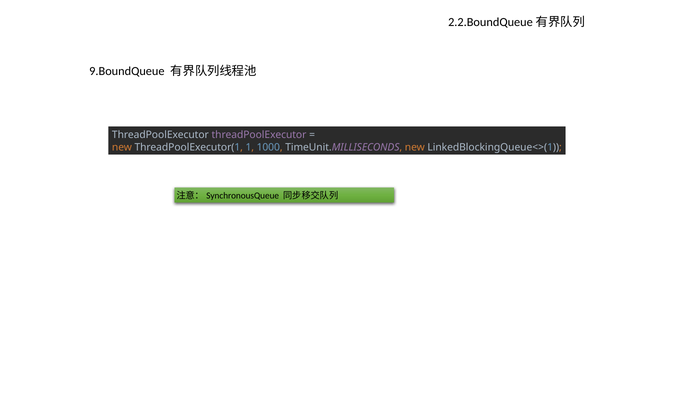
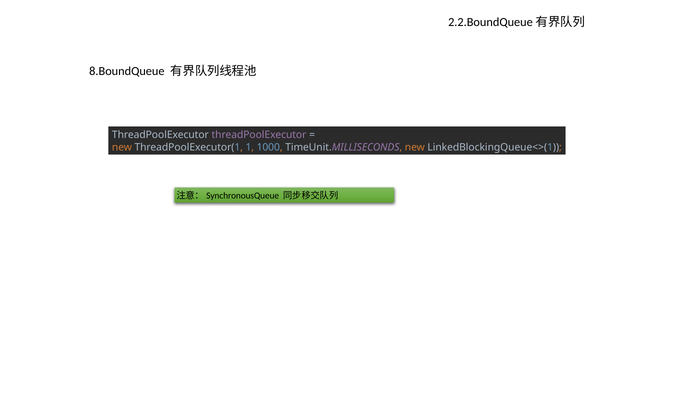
9.BoundQueue: 9.BoundQueue -> 8.BoundQueue
